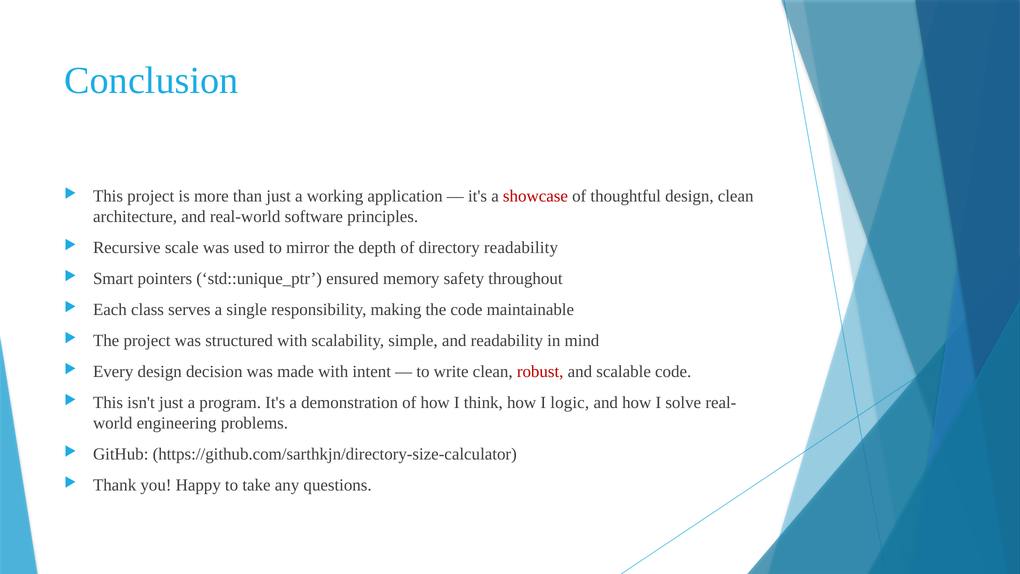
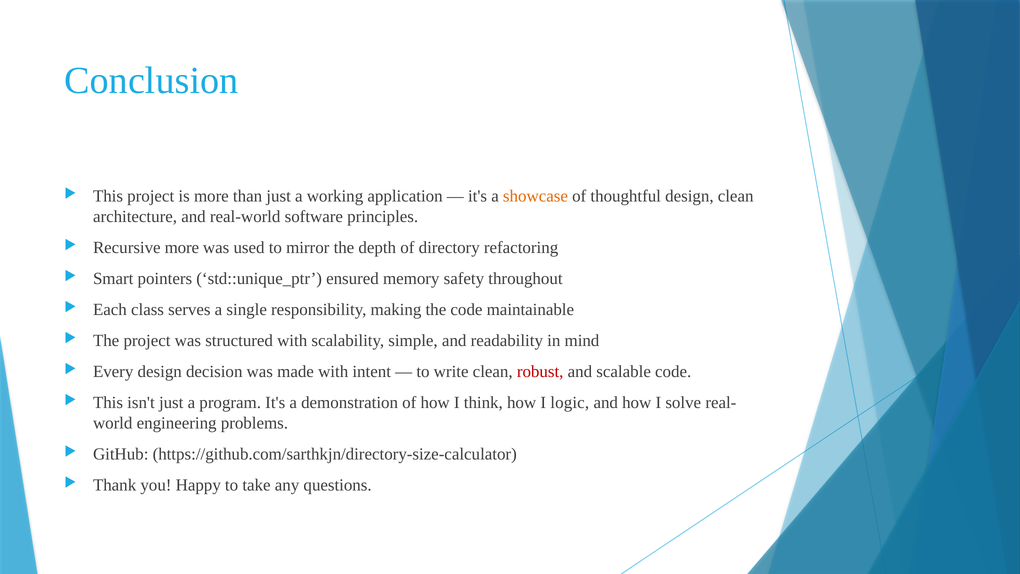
showcase colour: red -> orange
Recursive scale: scale -> more
directory readability: readability -> refactoring
